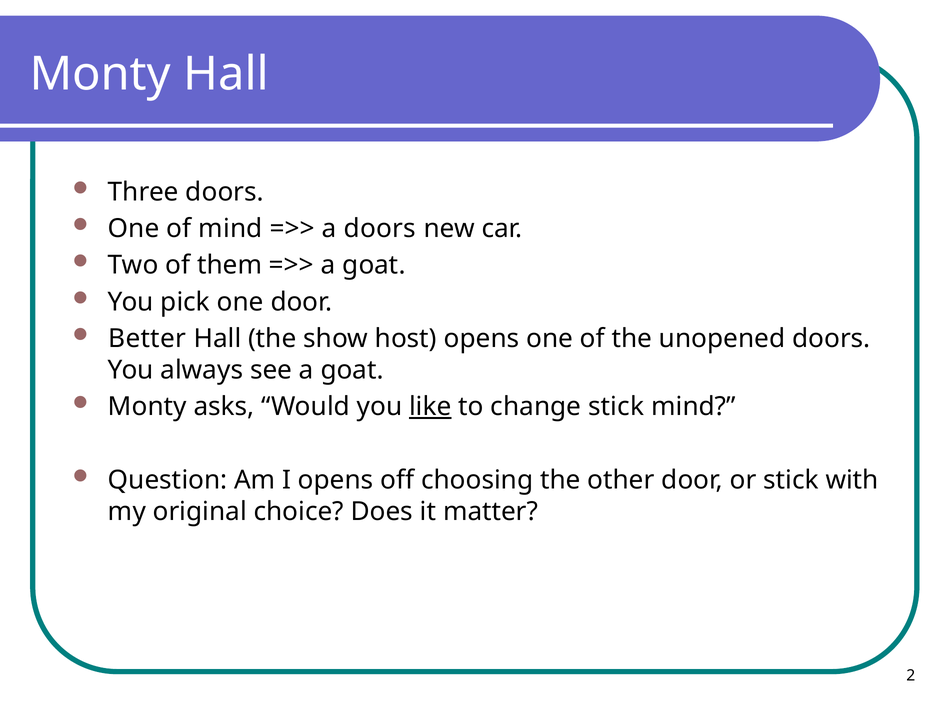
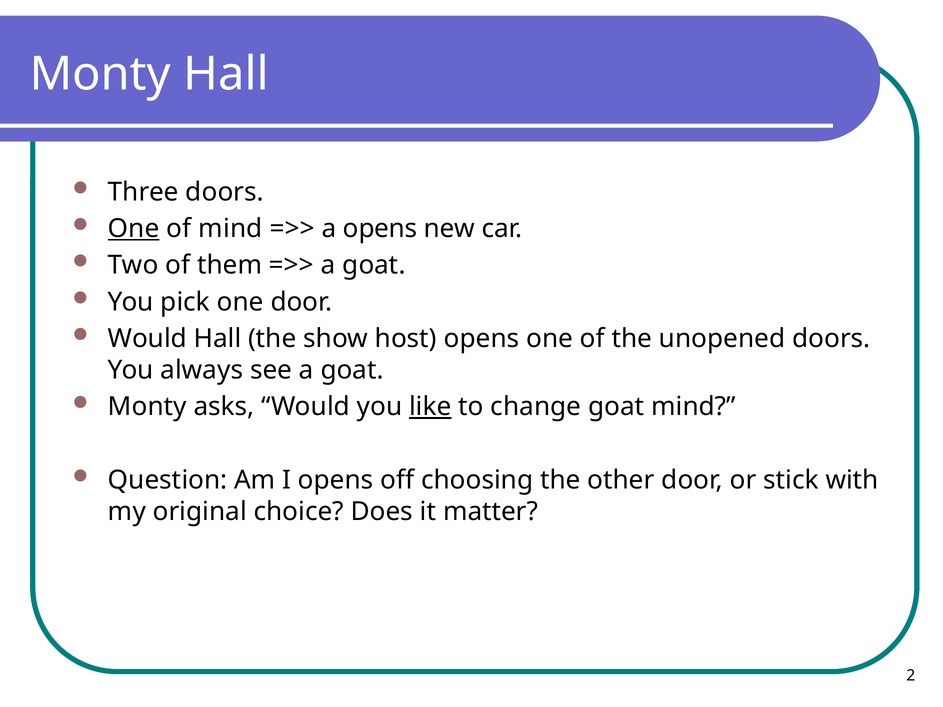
One at (134, 229) underline: none -> present
a doors: doors -> opens
Better at (147, 339): Better -> Would
change stick: stick -> goat
